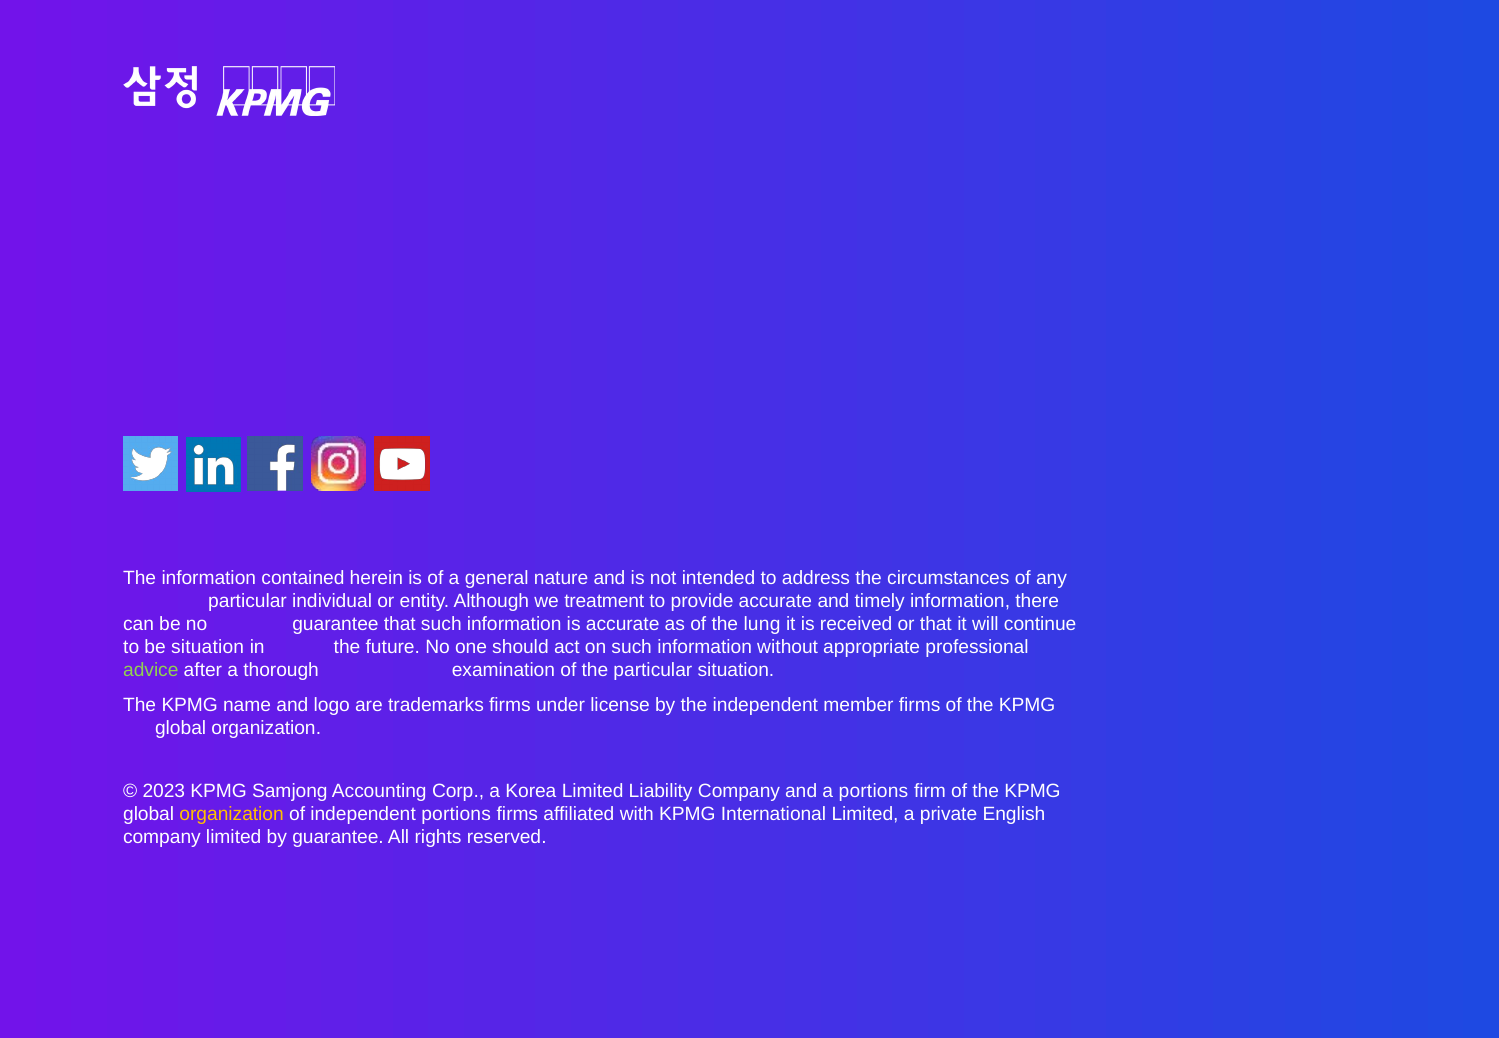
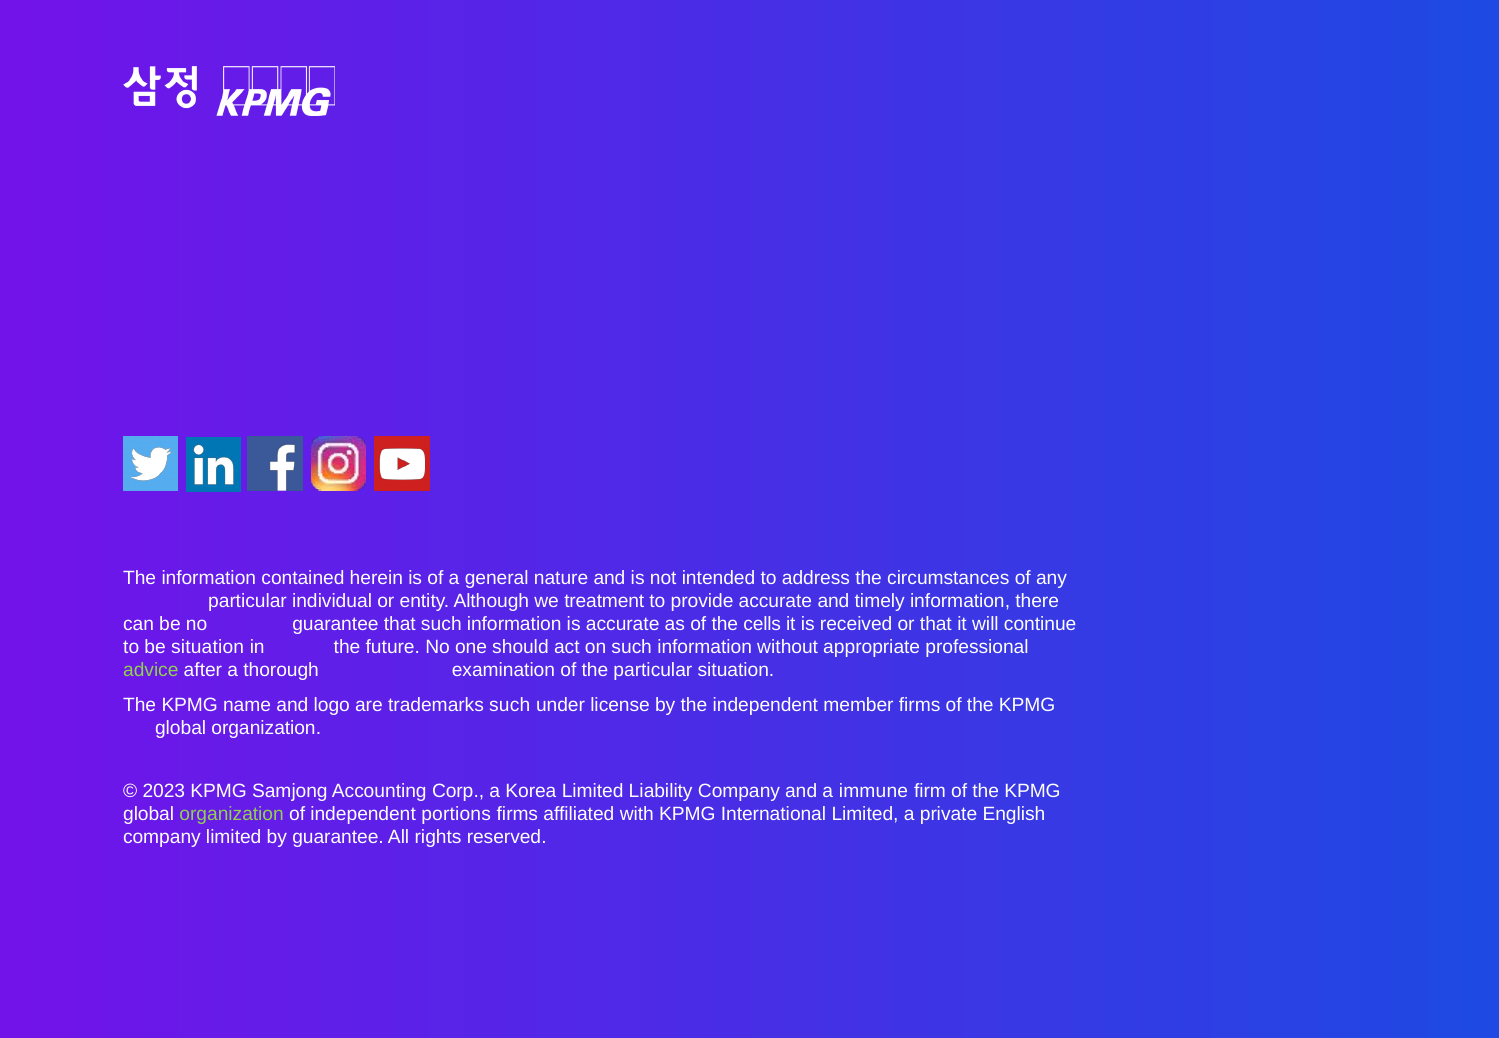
lung: lung -> cells
trademarks firms: firms -> such
a portions: portions -> immune
organization at (232, 814) colour: yellow -> light green
